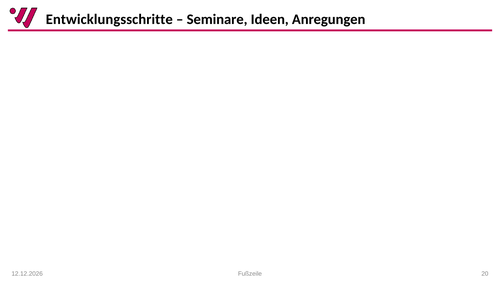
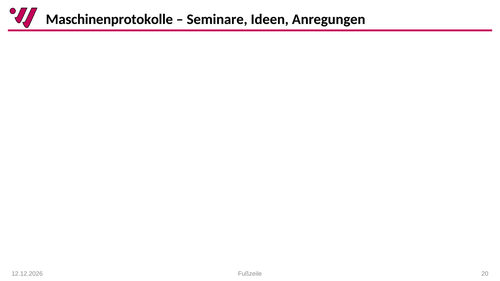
Entwicklungsschritte: Entwicklungsschritte -> Maschinenprotokolle
